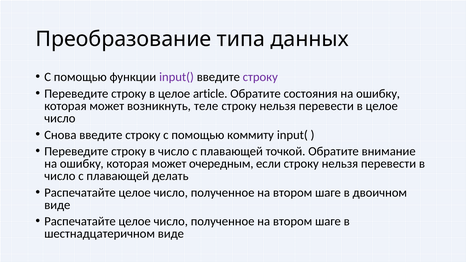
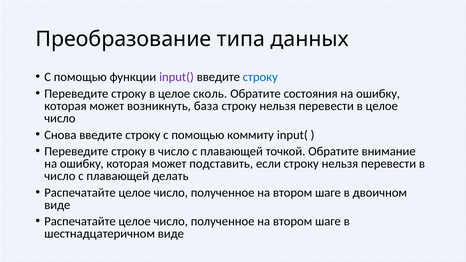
строку at (260, 77) colour: purple -> blue
article: article -> сколь
теле: теле -> база
очередным: очередным -> подставить
